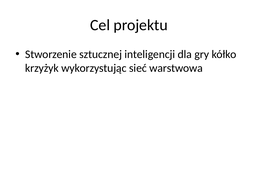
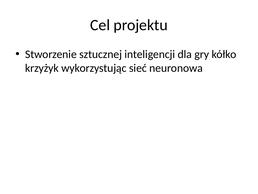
warstwowa: warstwowa -> neuronowa
